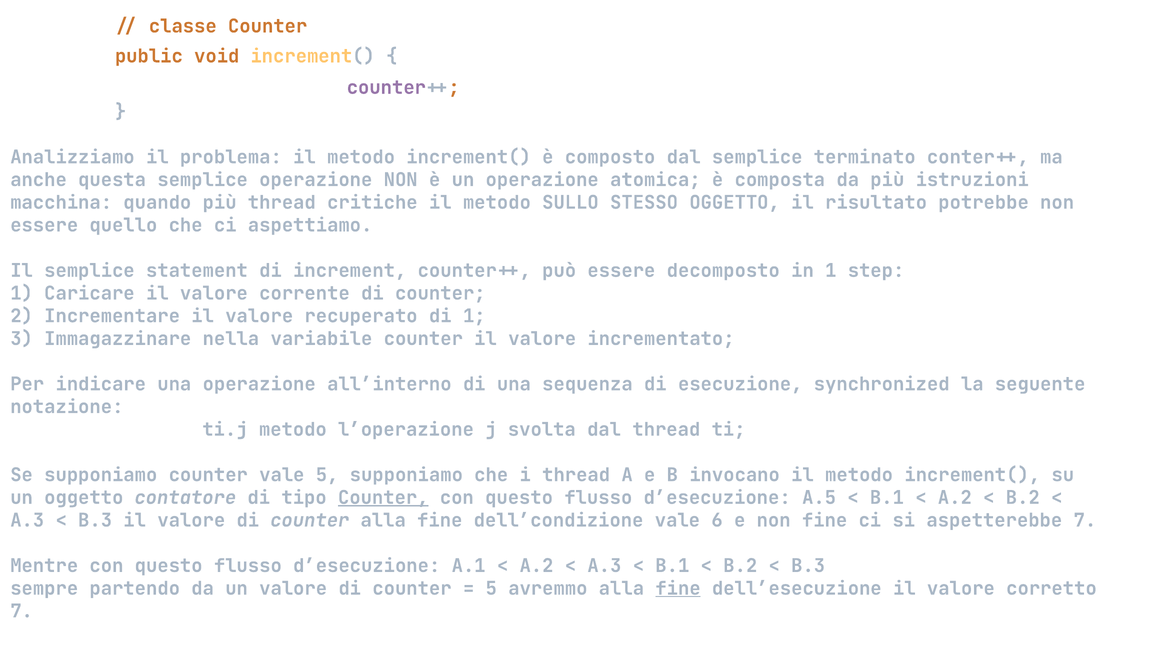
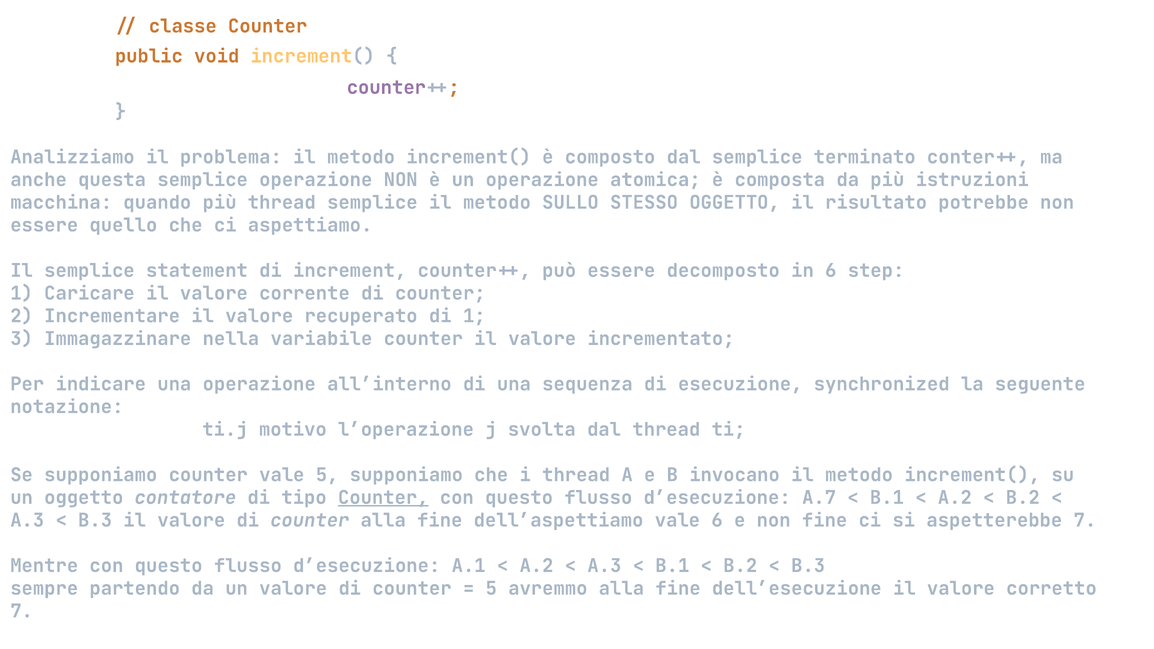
thread critiche: critiche -> semplice
in 1: 1 -> 6
ti.j metodo: metodo -> motivo
A.5: A.5 -> A.7
dell’condizione: dell’condizione -> dell’aspettiamo
fine at (678, 589) underline: present -> none
